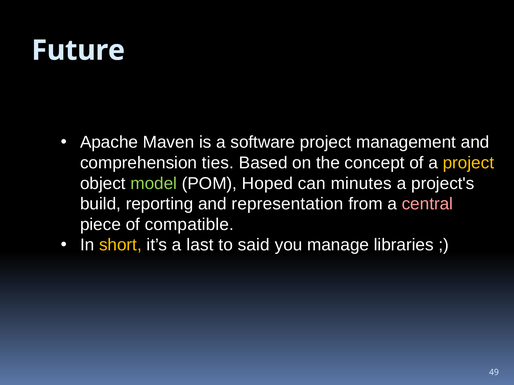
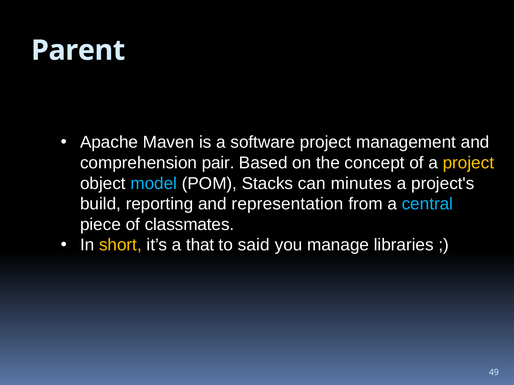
Future: Future -> Parent
ties: ties -> pair
model colour: light green -> light blue
Hoped: Hoped -> Stacks
central colour: pink -> light blue
compatible: compatible -> classmates
last: last -> that
